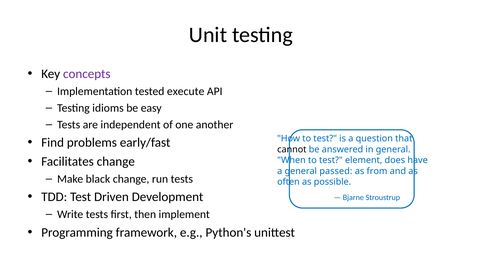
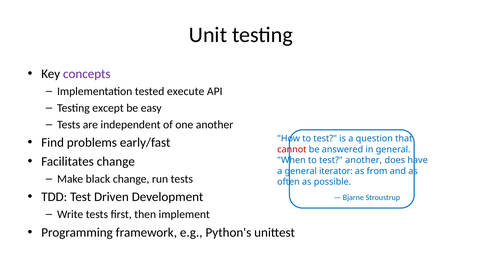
idioms: idioms -> except
cannot colour: black -> red
test element: element -> another
passed: passed -> iterator
